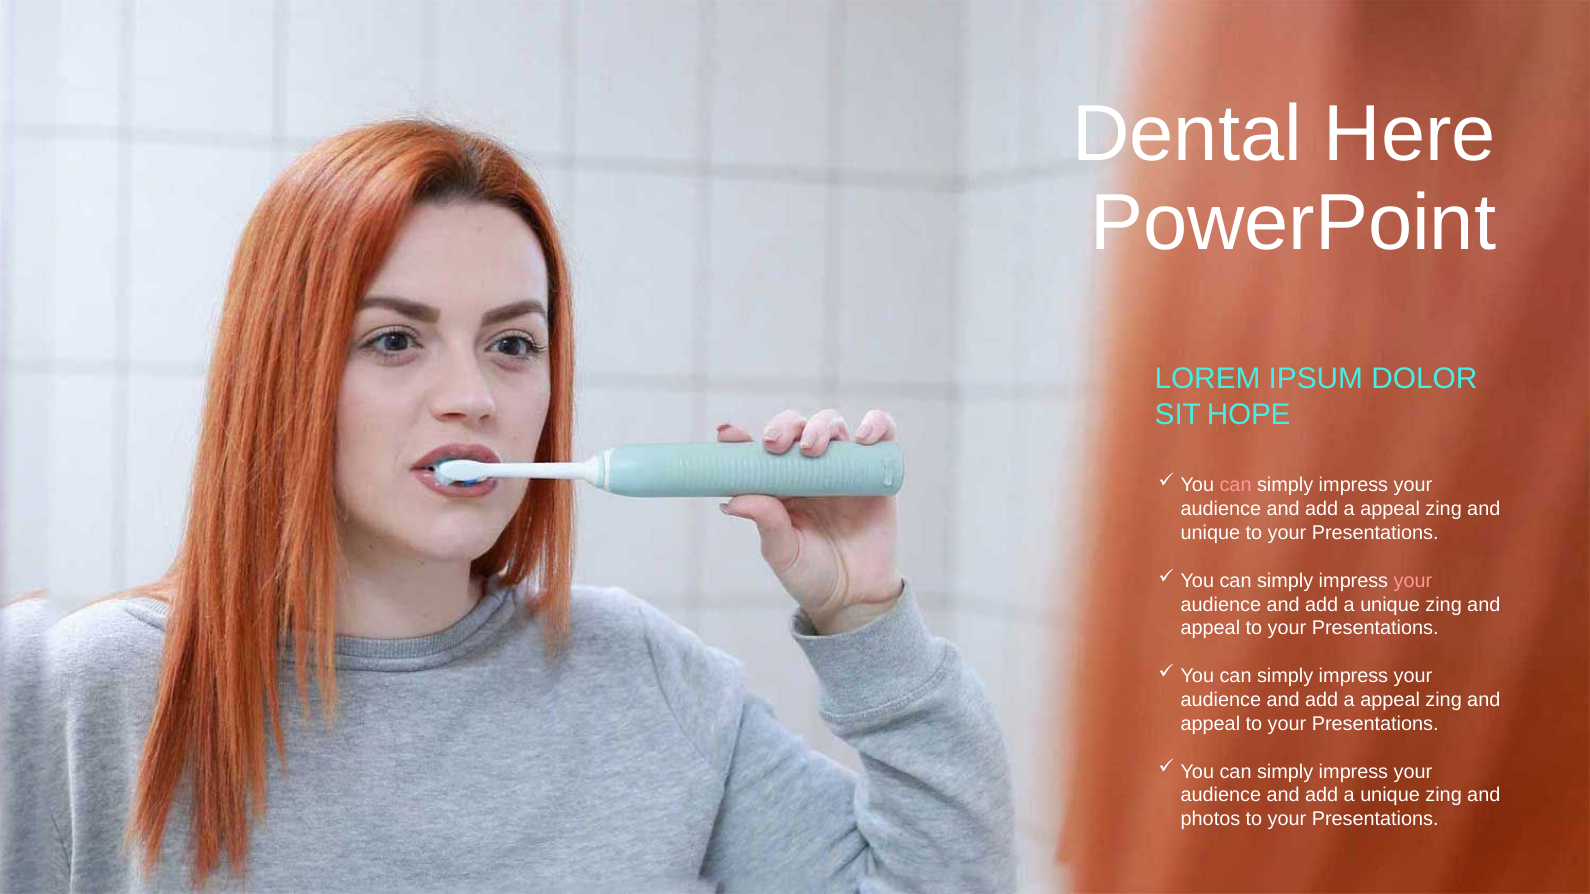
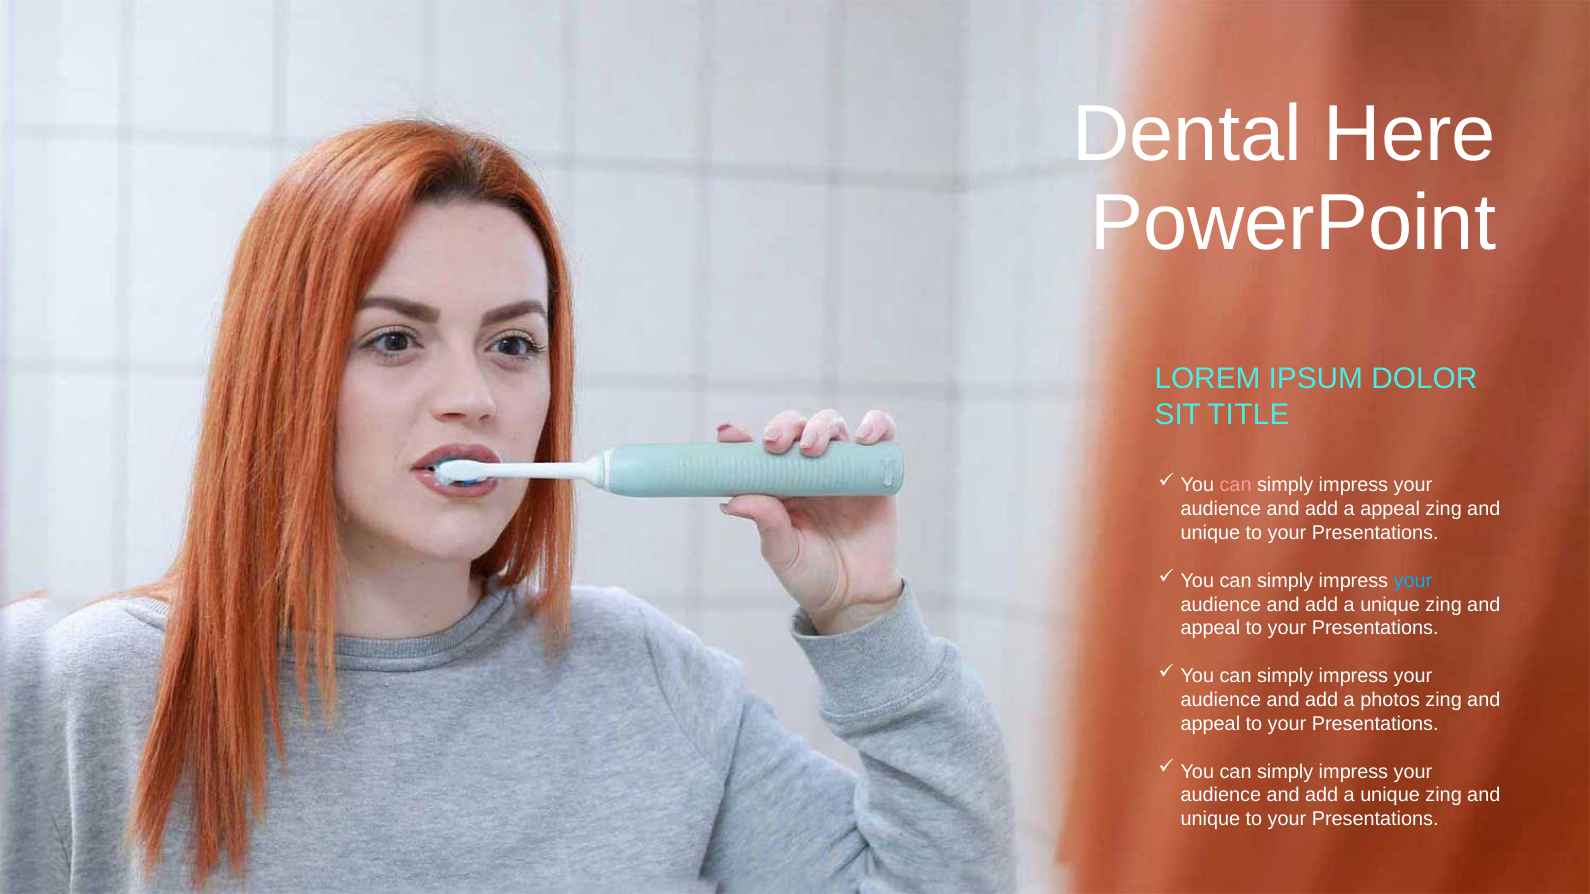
HOPE: HOPE -> TITLE
your at (1413, 581) colour: pink -> light blue
appeal at (1390, 700): appeal -> photos
photos at (1210, 820): photos -> unique
